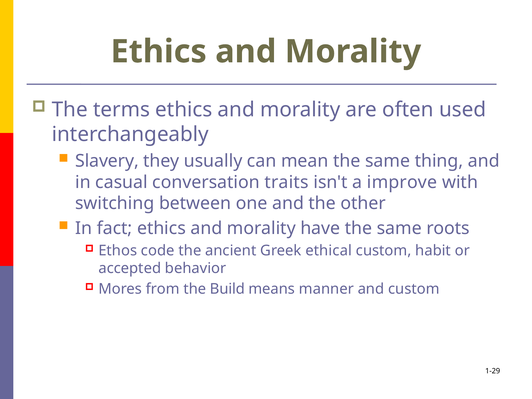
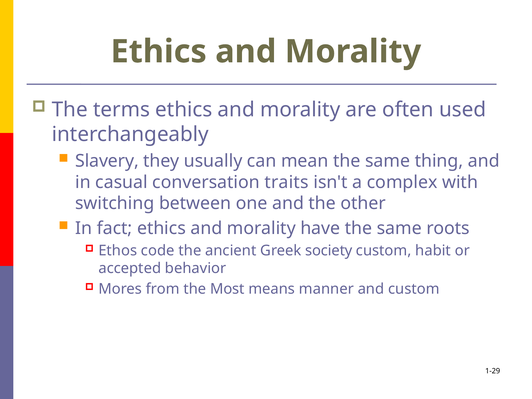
improve: improve -> complex
ethical: ethical -> society
Build: Build -> Most
